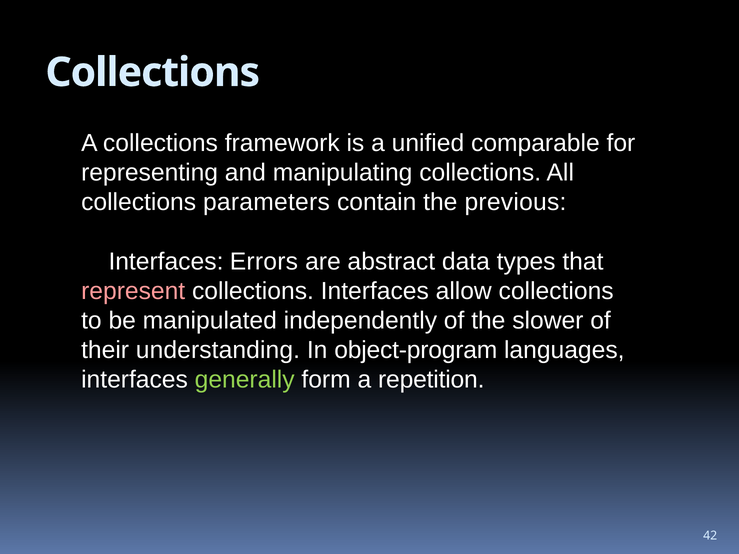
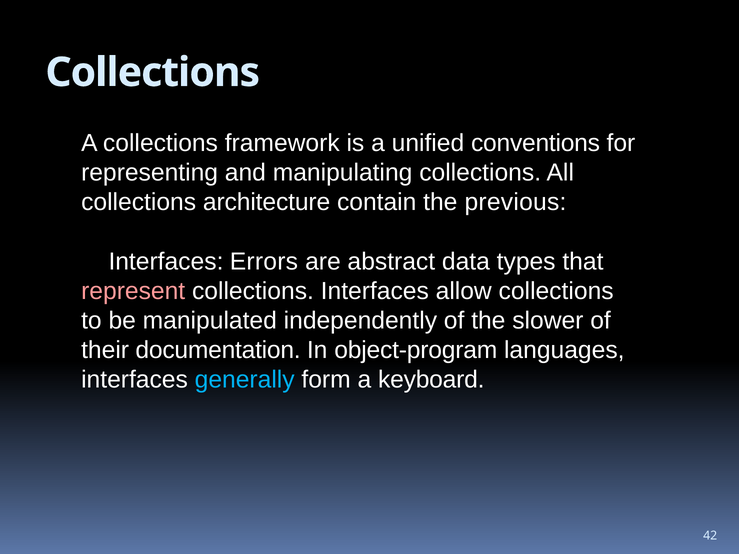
comparable: comparable -> conventions
parameters: parameters -> architecture
understanding: understanding -> documentation
generally colour: light green -> light blue
repetition: repetition -> keyboard
